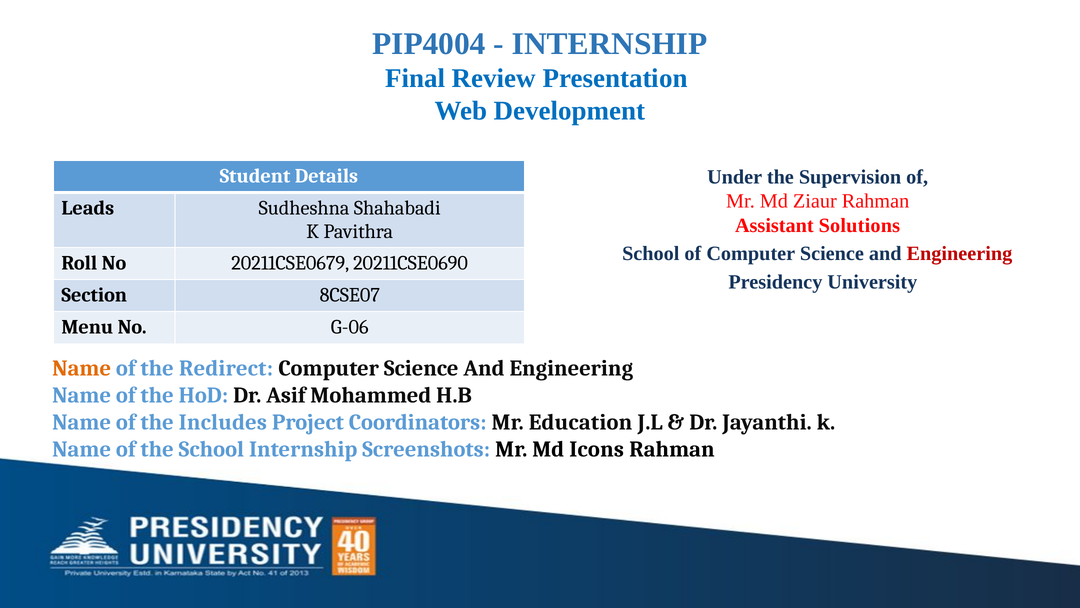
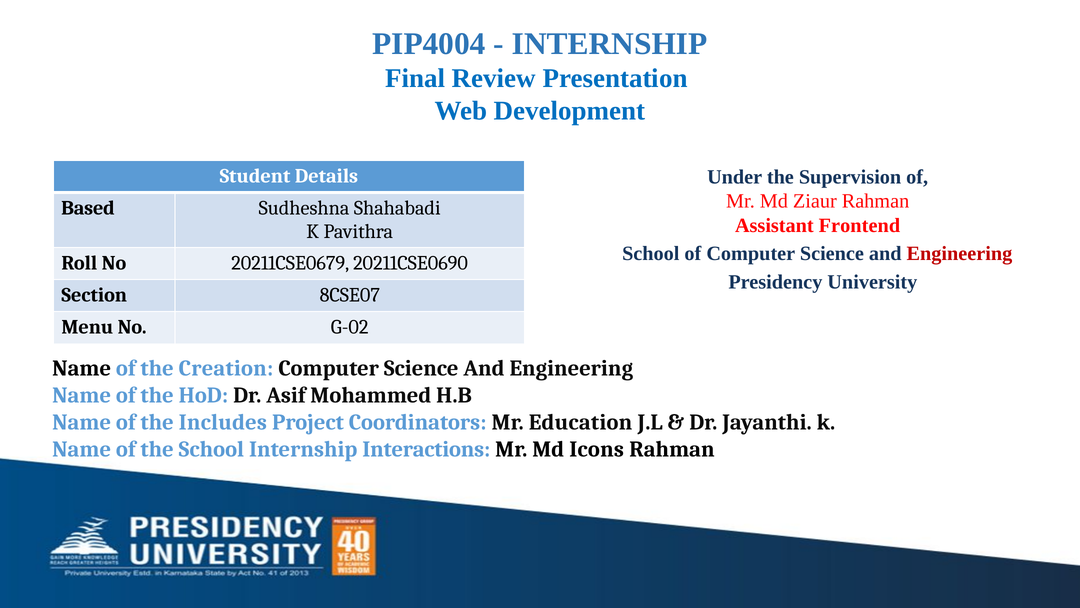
Leads: Leads -> Based
Solutions: Solutions -> Frontend
G-06: G-06 -> G-02
Name at (82, 368) colour: orange -> black
Redirect: Redirect -> Creation
Screenshots: Screenshots -> Interactions
